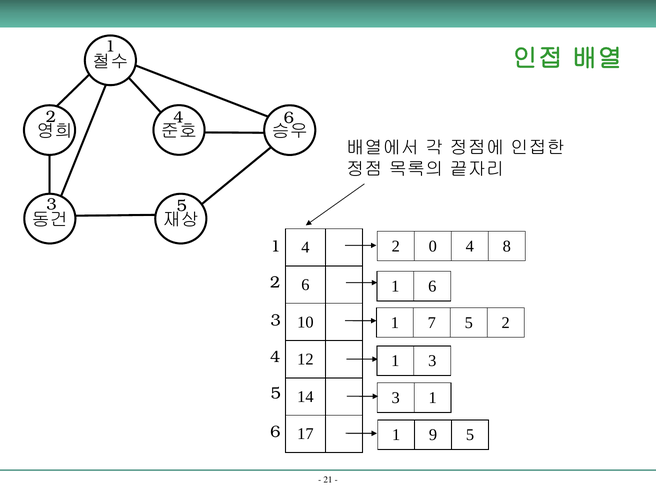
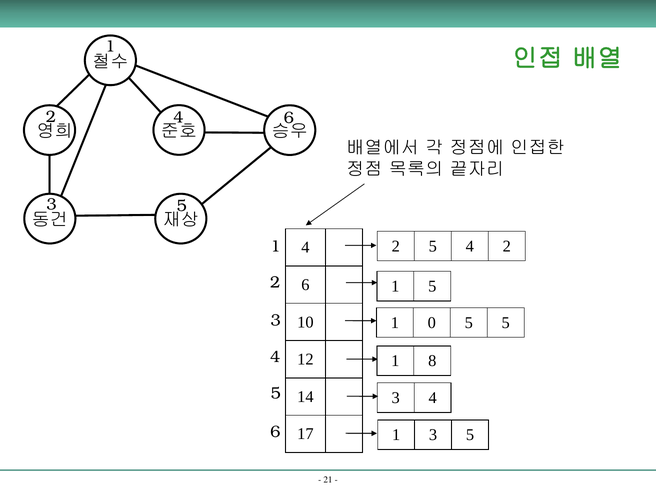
2 0: 0 -> 5
4 8: 8 -> 2
6 at (432, 286): 6 -> 5
7: 7 -> 0
5 2: 2 -> 5
1 3: 3 -> 8
1 at (433, 398): 1 -> 4
1 9: 9 -> 3
